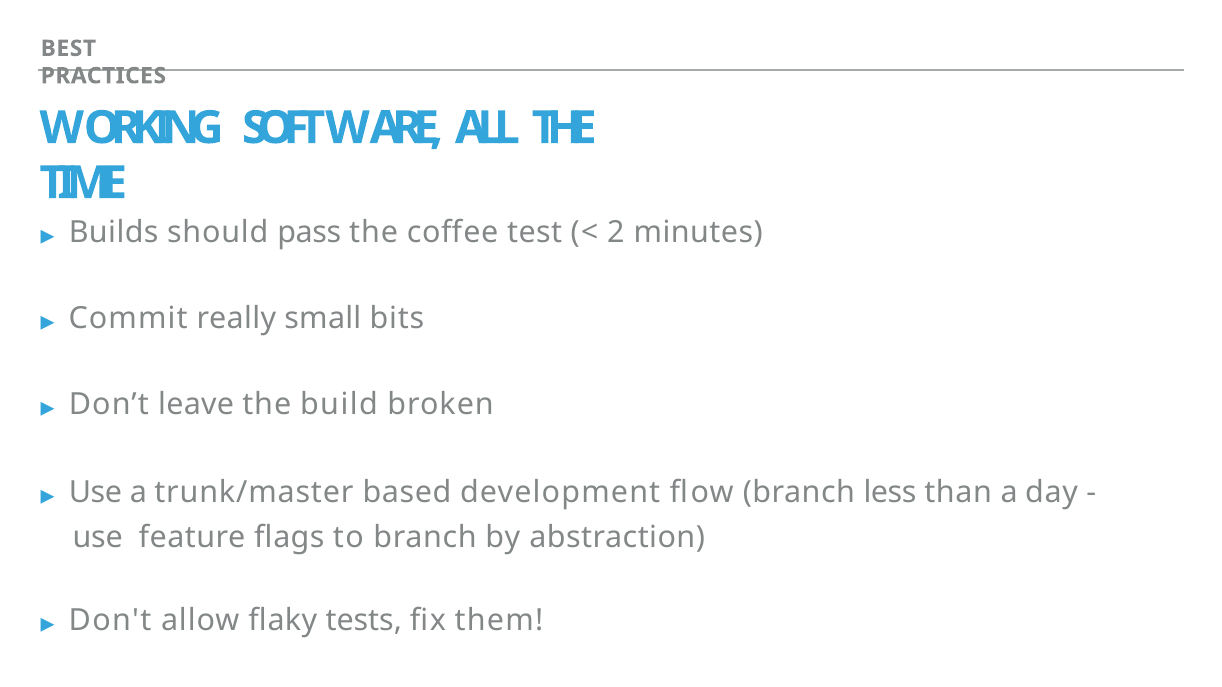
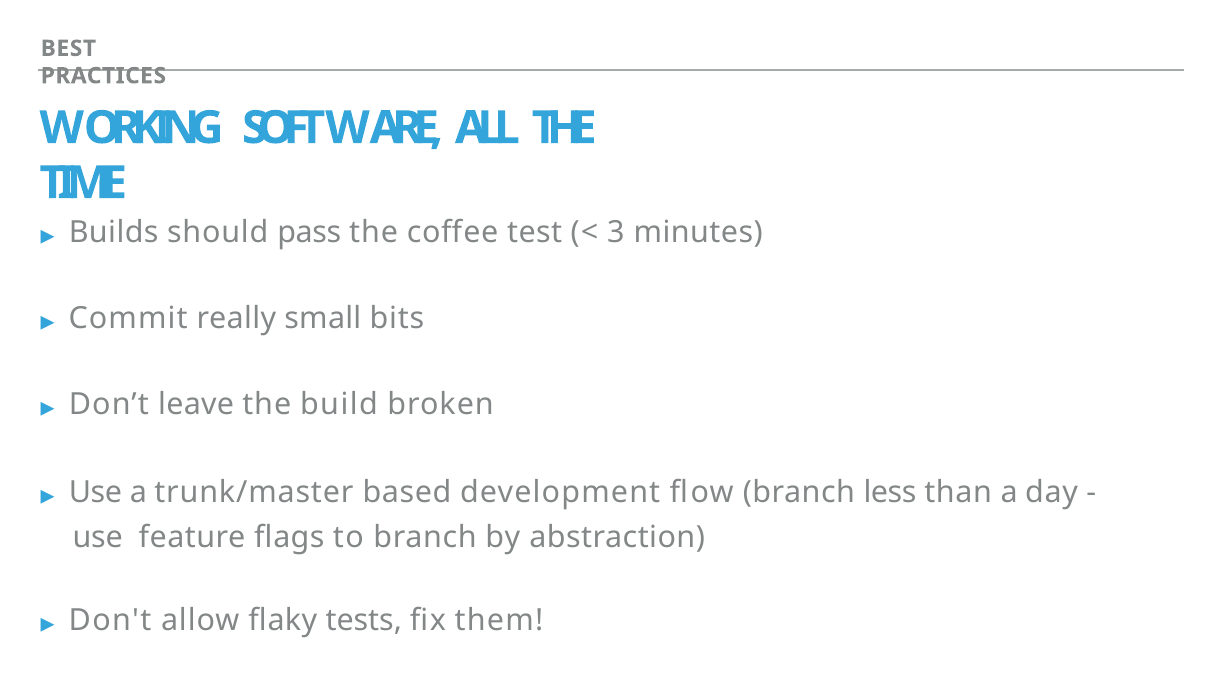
2: 2 -> 3
